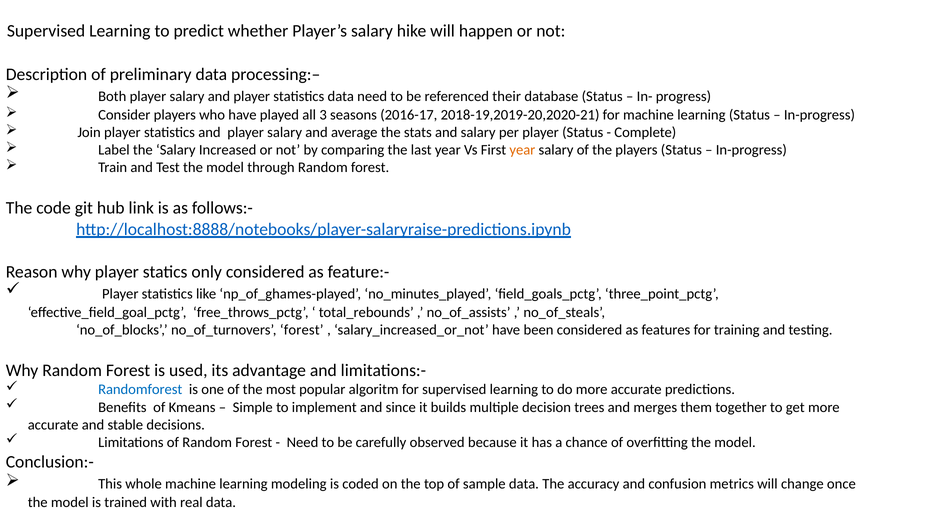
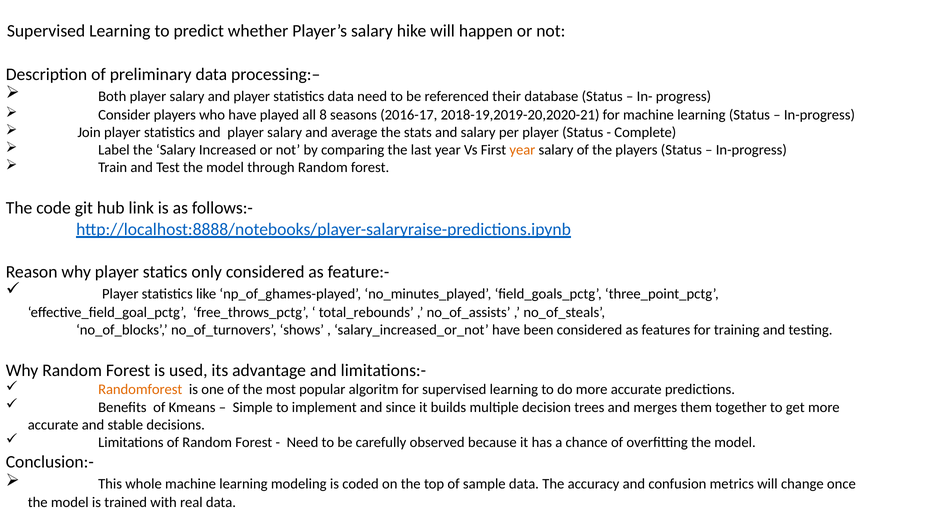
3: 3 -> 8
no_of_turnovers forest: forest -> shows
Randomforest colour: blue -> orange
